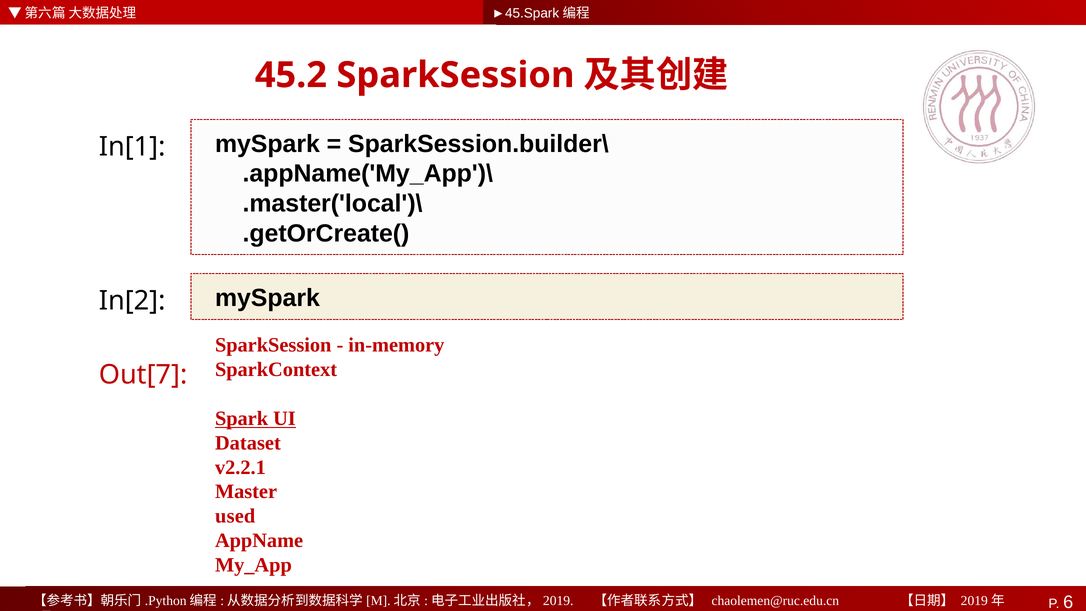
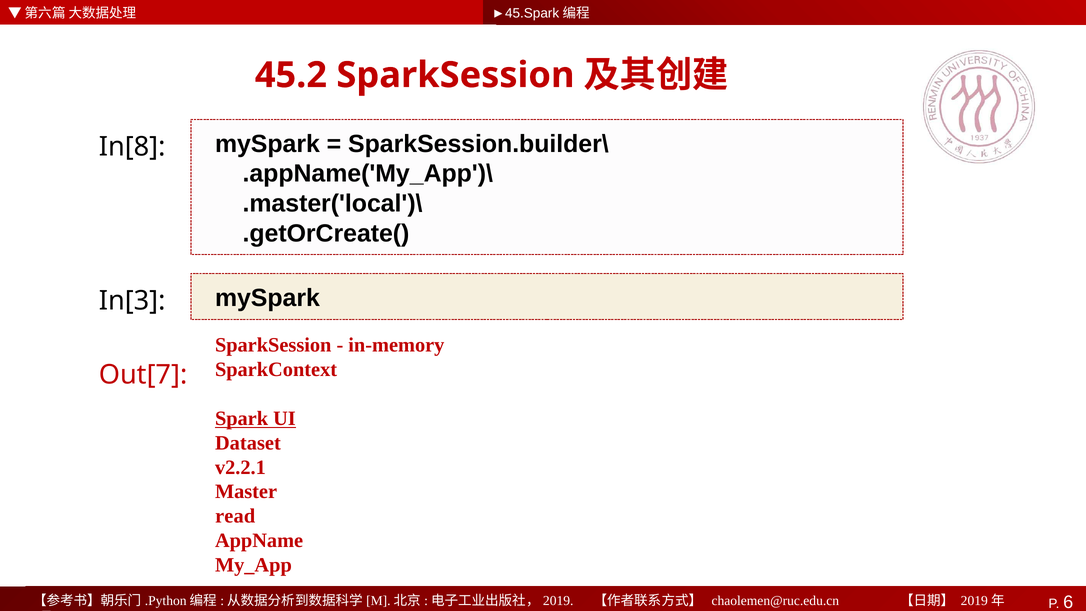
In[1: In[1 -> In[8
In[2: In[2 -> In[3
used: used -> read
